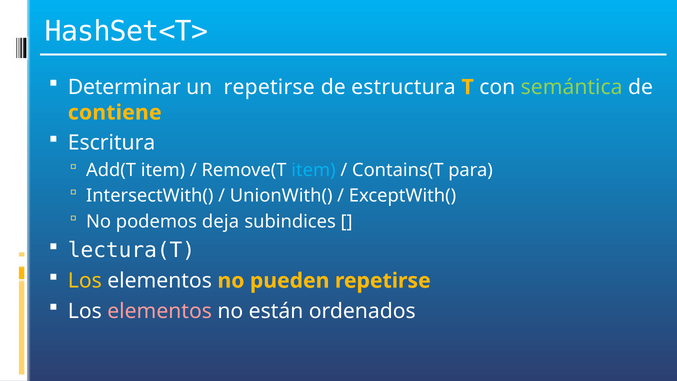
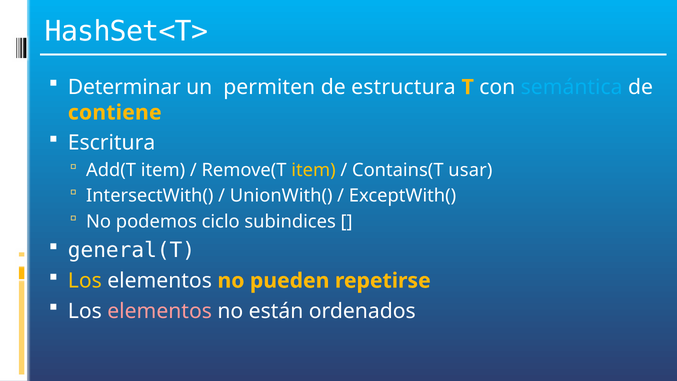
un repetirse: repetirse -> permiten
semántica colour: light green -> light blue
item at (314, 170) colour: light blue -> yellow
para: para -> usar
deja: deja -> ciclo
lectura(T: lectura(T -> general(T
